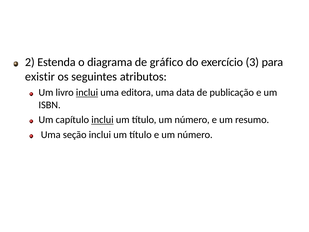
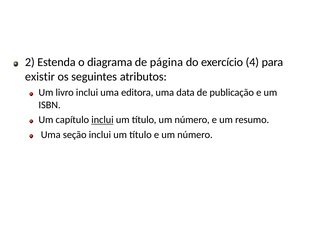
gráfico: gráfico -> página
3: 3 -> 4
inclui at (87, 92) underline: present -> none
